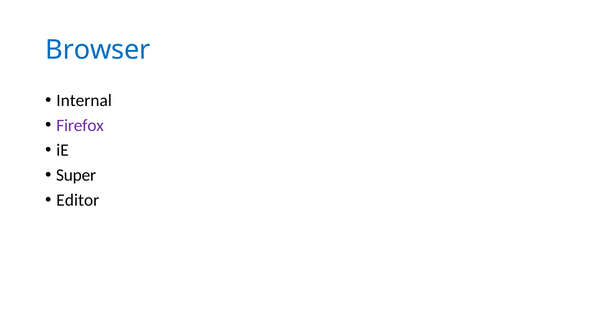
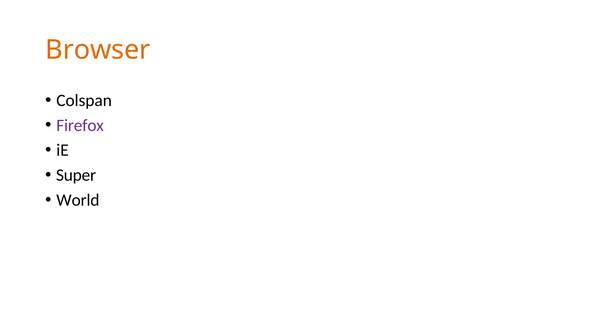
Browser colour: blue -> orange
Internal: Internal -> Colspan
Editor: Editor -> World
